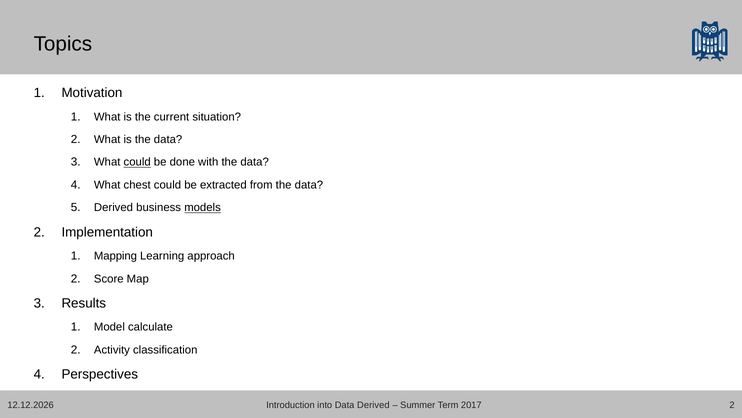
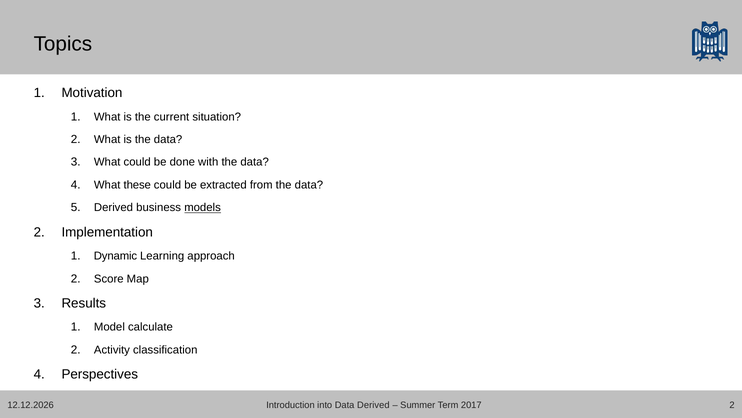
could at (137, 162) underline: present -> none
chest: chest -> these
Mapping: Mapping -> Dynamic
